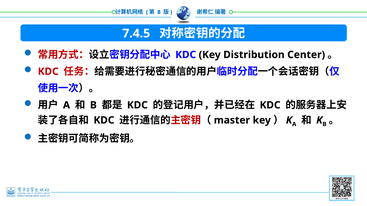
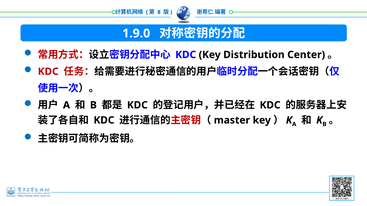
7.4.5: 7.4.5 -> 1.9.0
